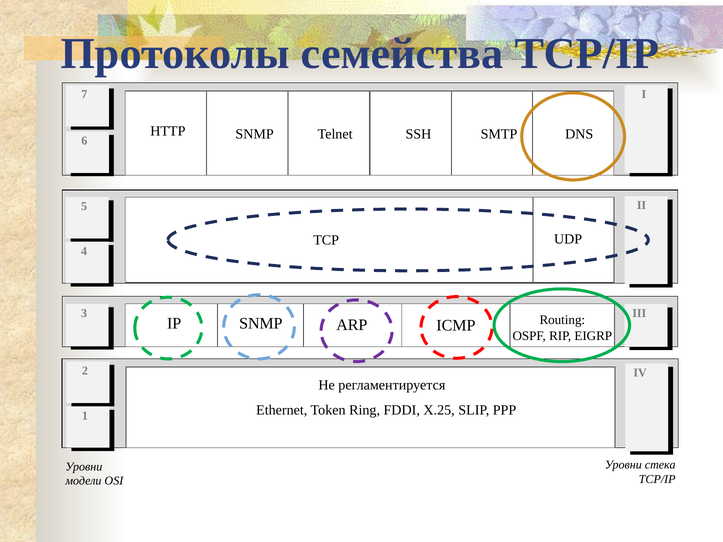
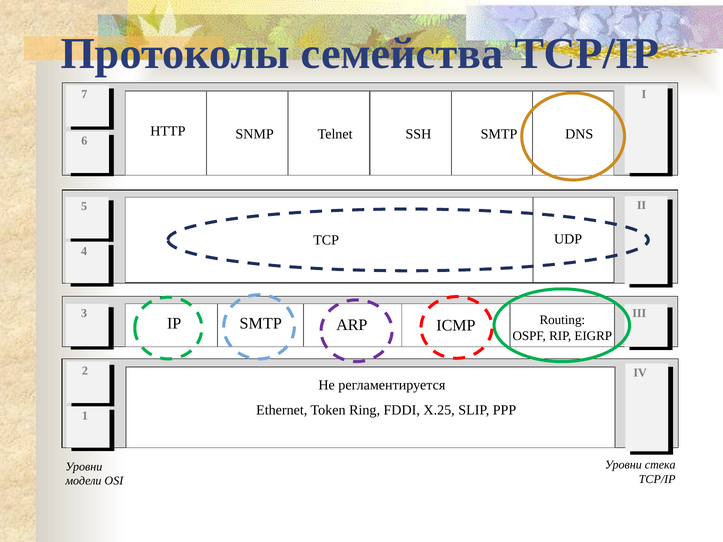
IP SNMP: SNMP -> SMTP
